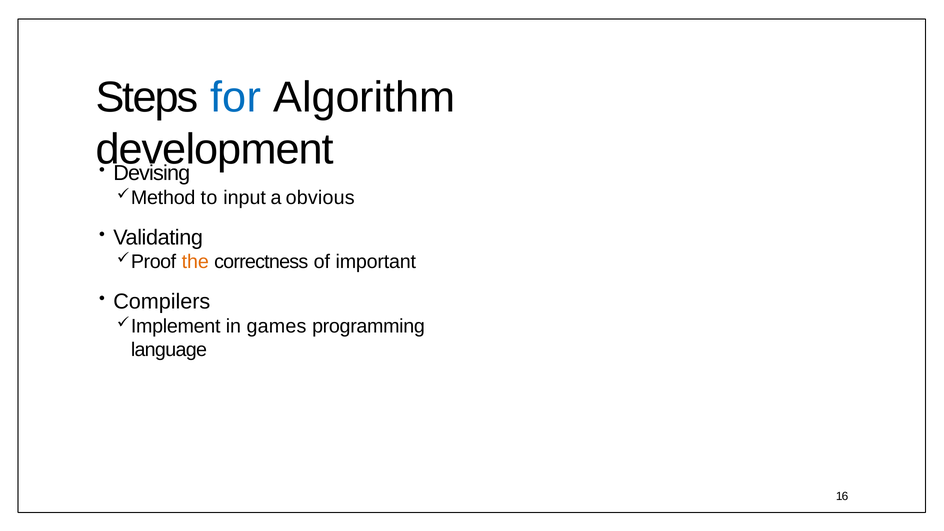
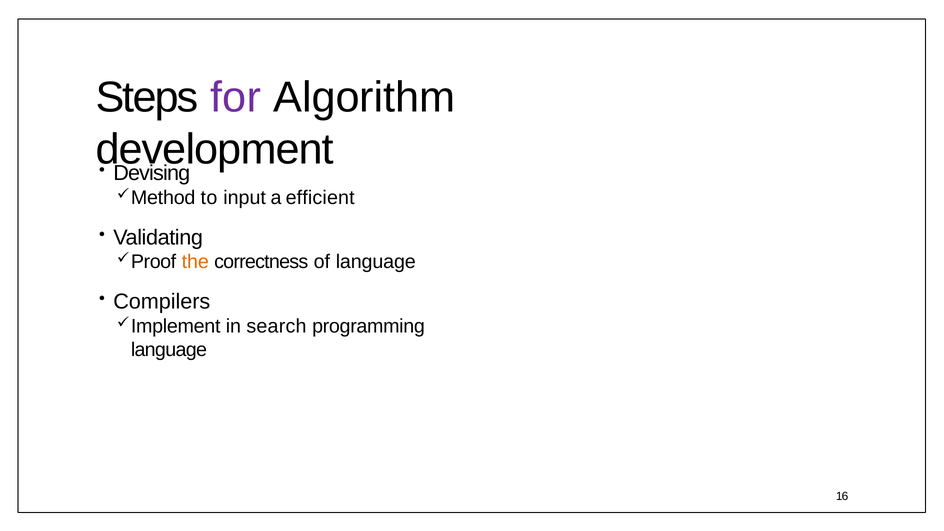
for colour: blue -> purple
obvious: obvious -> efficient
of important: important -> language
games: games -> search
